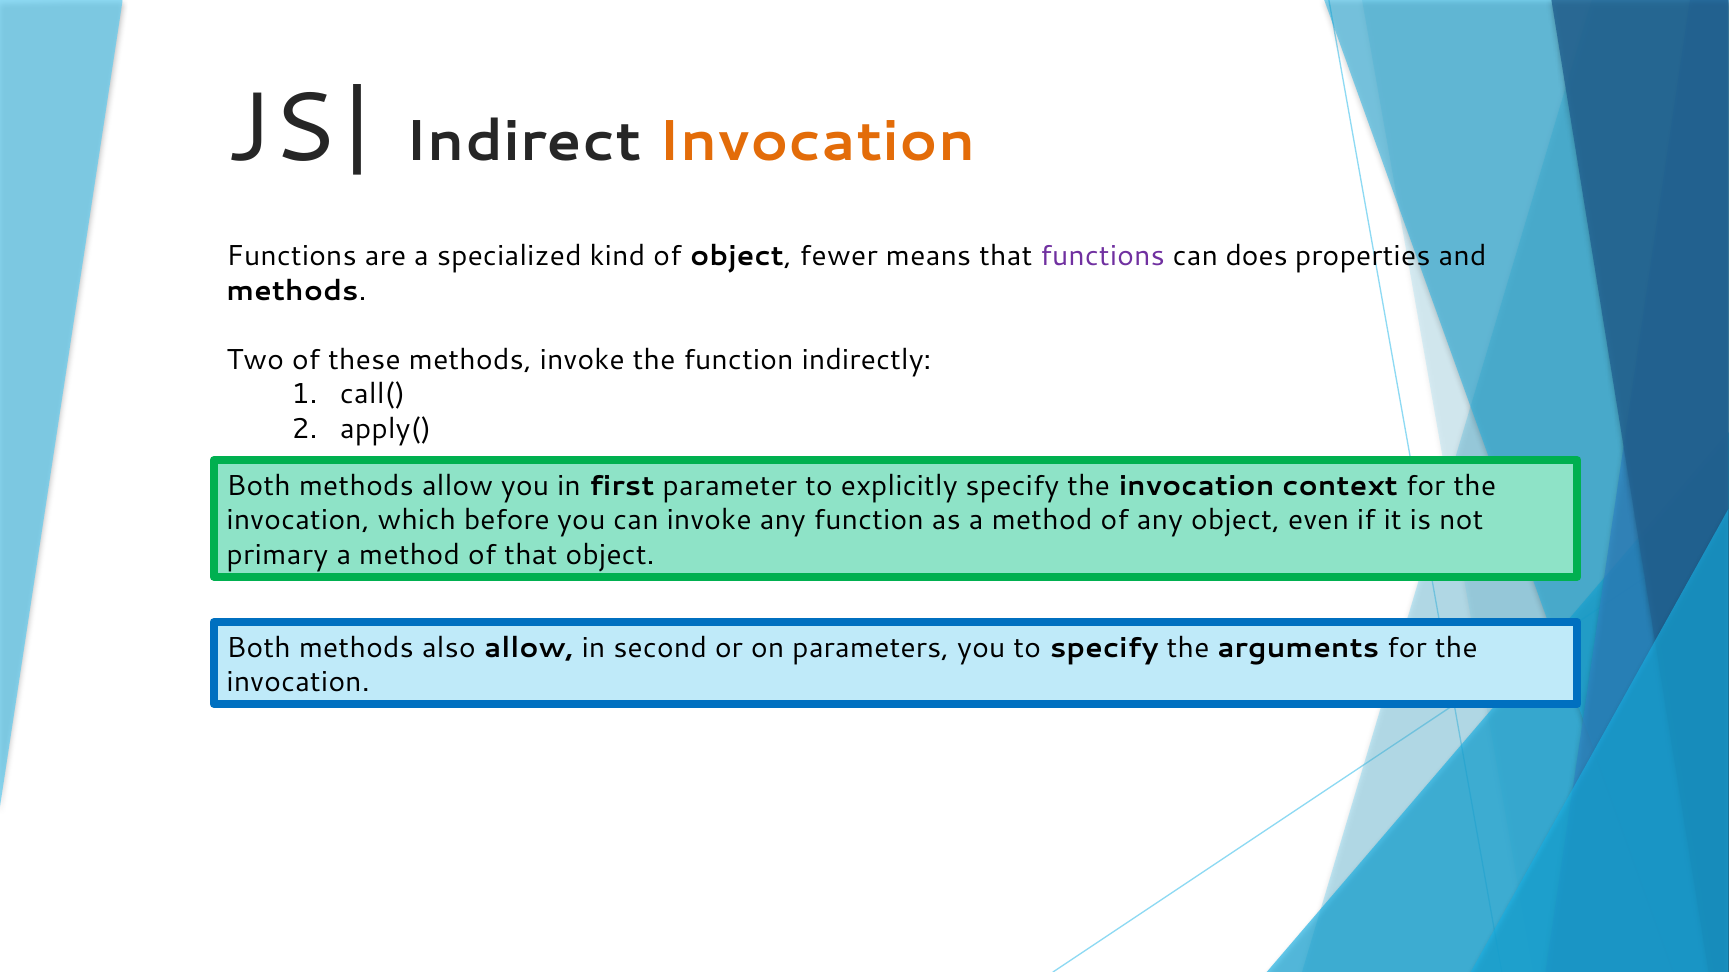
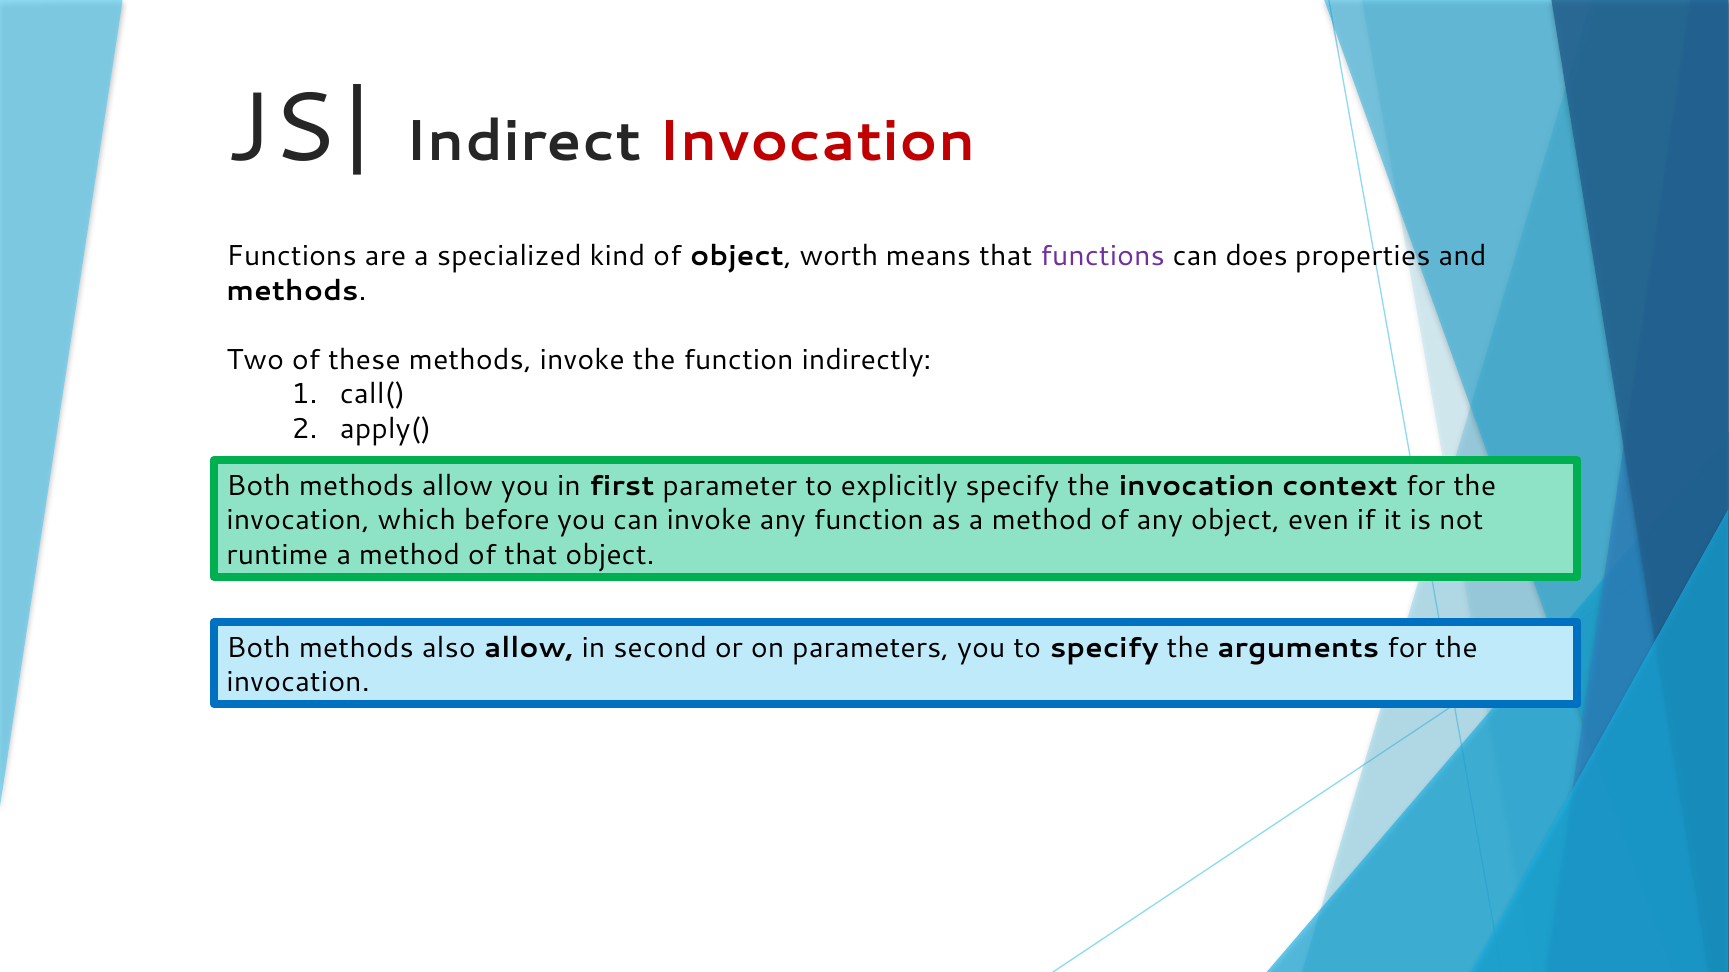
Invocation at (817, 142) colour: orange -> red
fewer: fewer -> worth
primary: primary -> runtime
